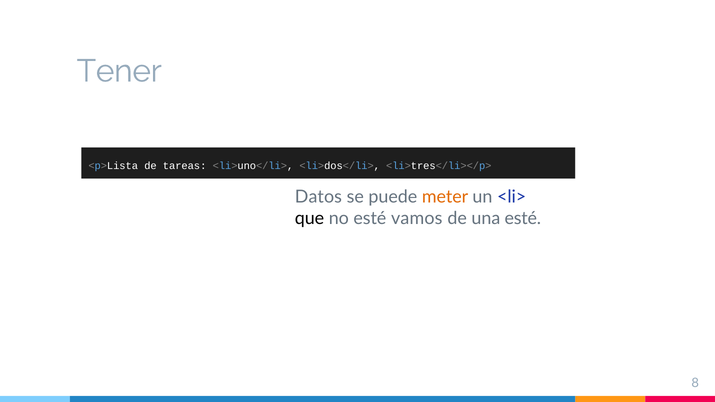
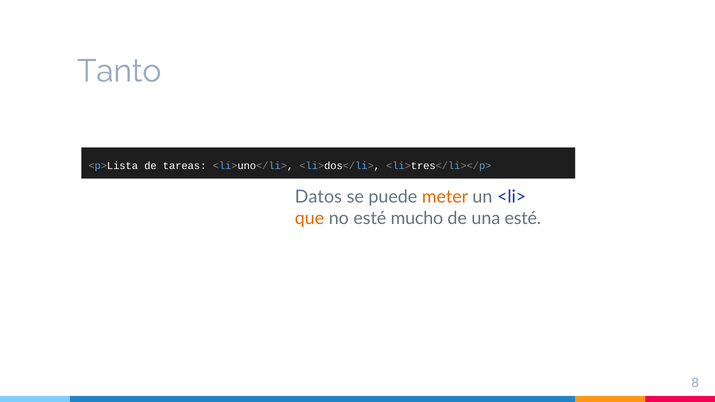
Tener: Tener -> Tanto
que colour: black -> orange
vamos: vamos -> mucho
